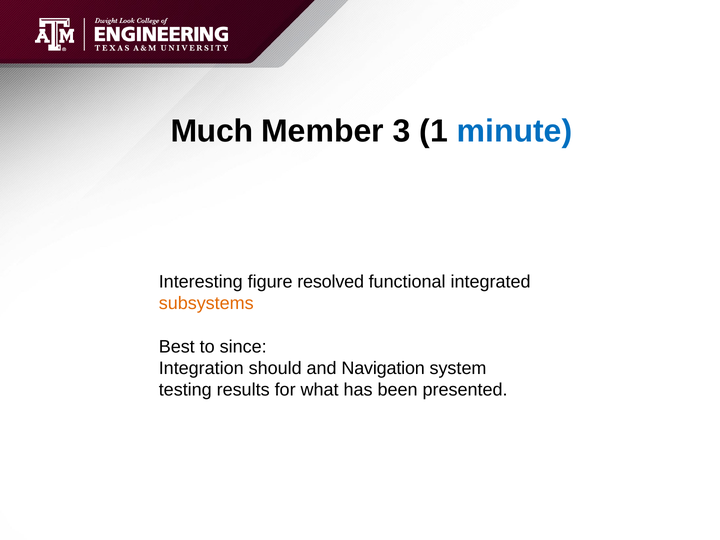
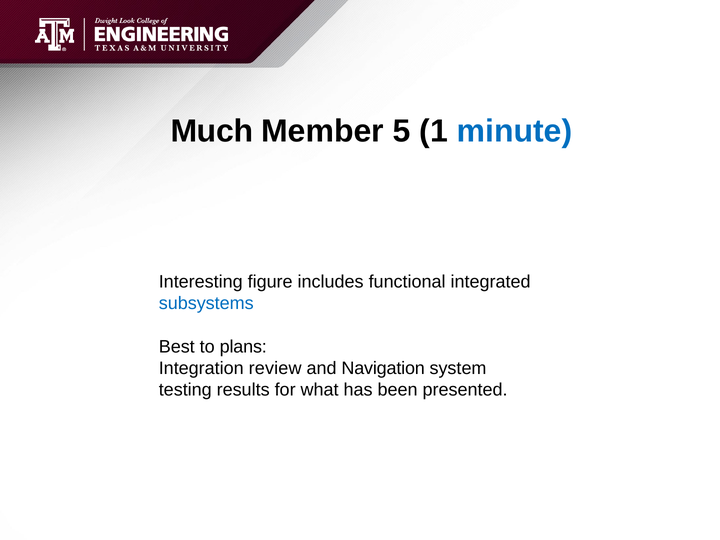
3: 3 -> 5
resolved: resolved -> includes
subsystems colour: orange -> blue
since: since -> plans
should: should -> review
